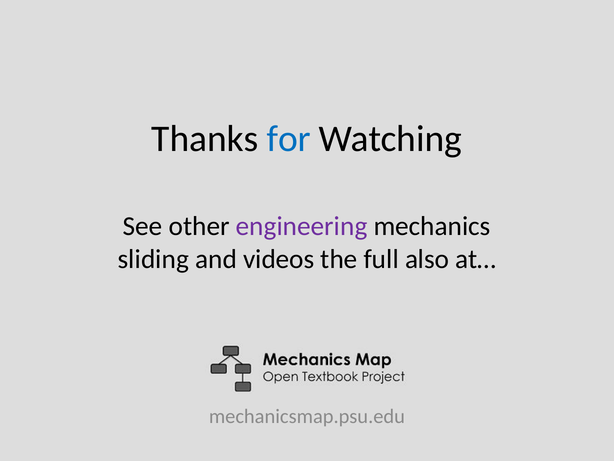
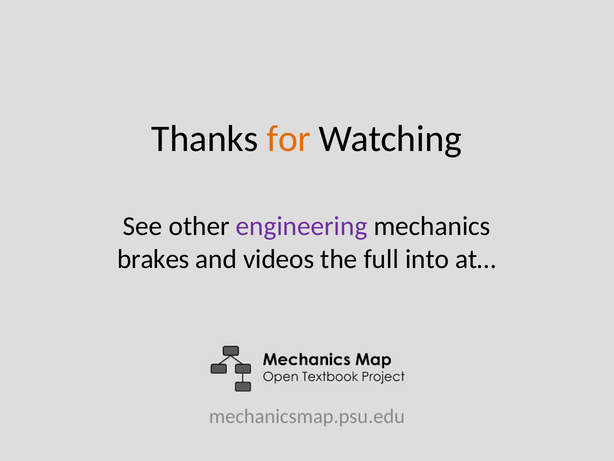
for colour: blue -> orange
sliding: sliding -> brakes
also: also -> into
